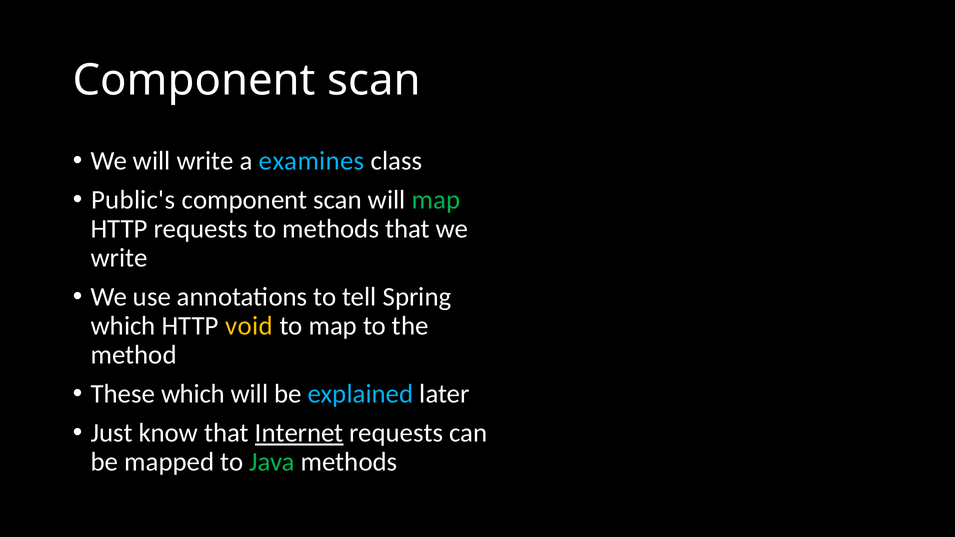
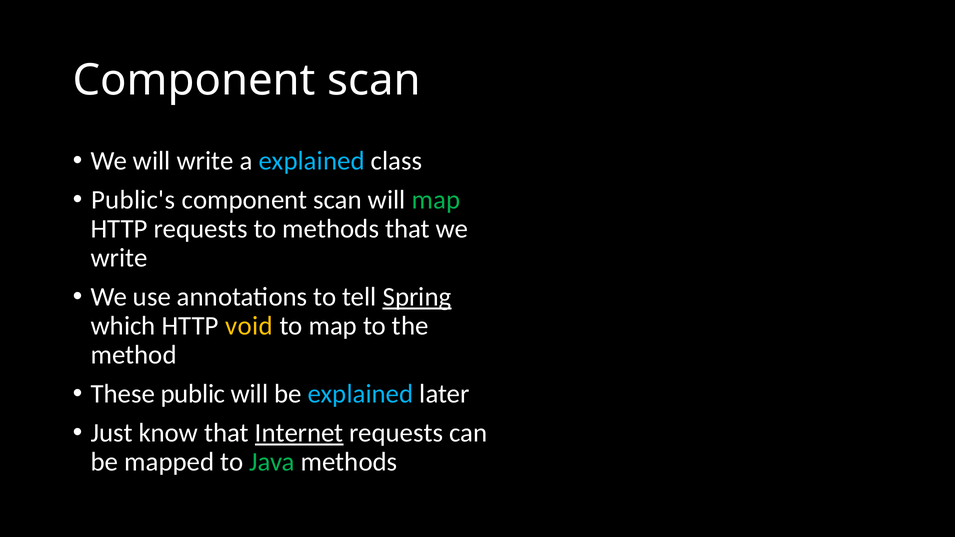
a examines: examines -> explained
Spring underline: none -> present
These which: which -> public
